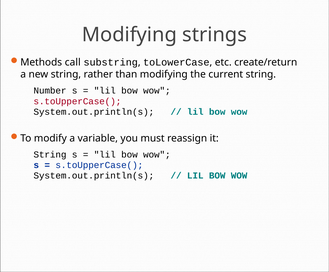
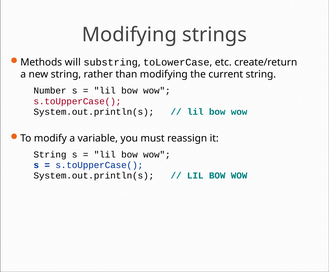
call: call -> will
